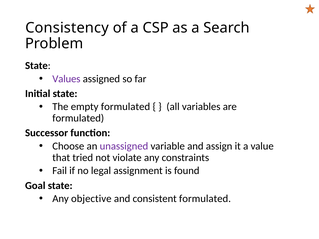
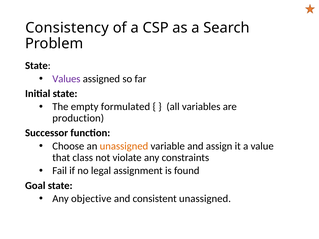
formulated at (78, 118): formulated -> production
unassigned at (124, 146) colour: purple -> orange
tried: tried -> class
consistent formulated: formulated -> unassigned
